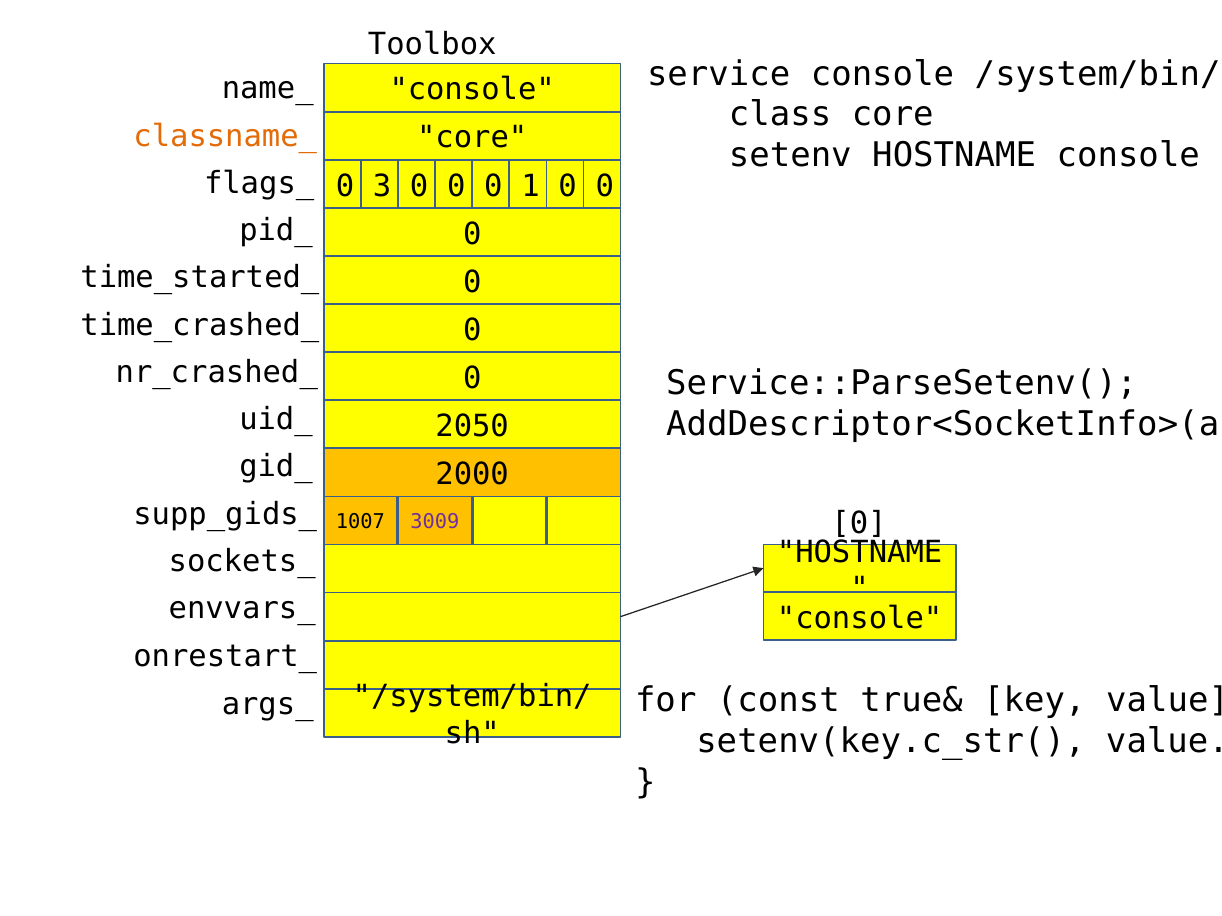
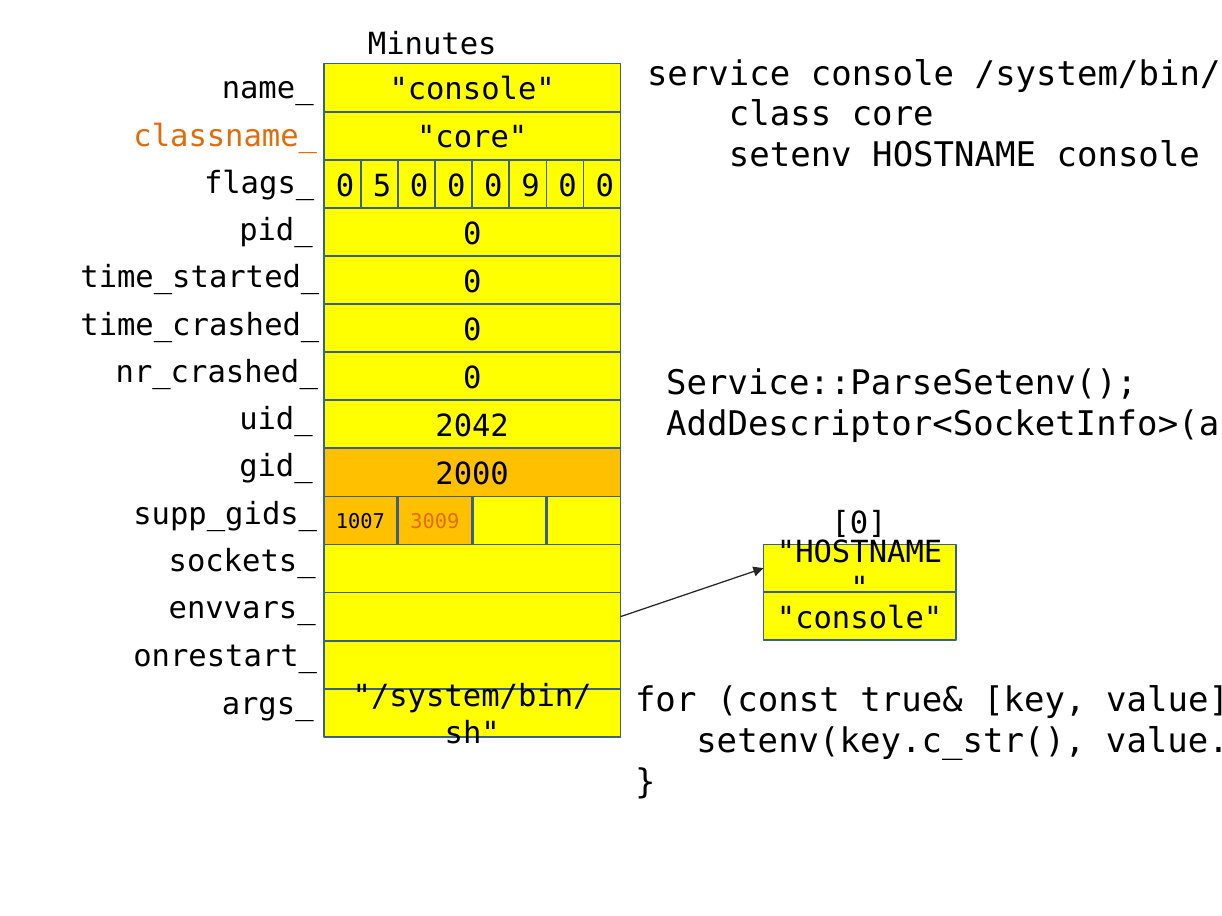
Toolbox: Toolbox -> Minutes
3: 3 -> 5
0 1: 1 -> 9
2050: 2050 -> 2042
3009 colour: purple -> orange
